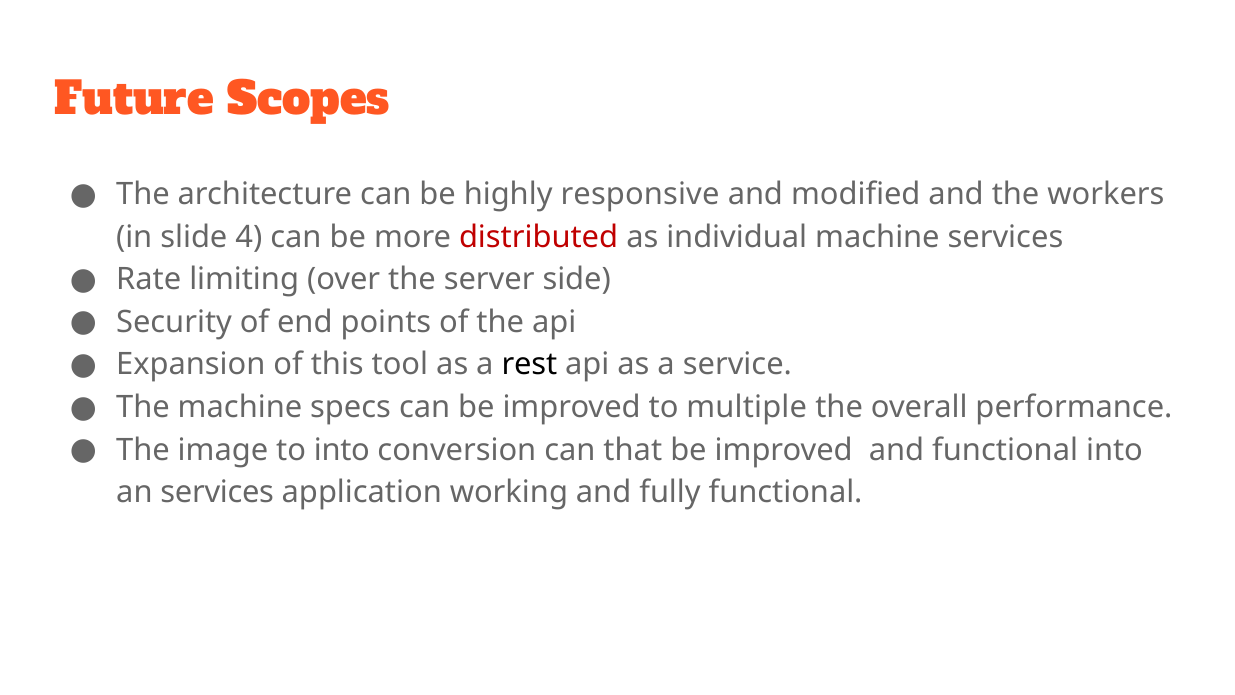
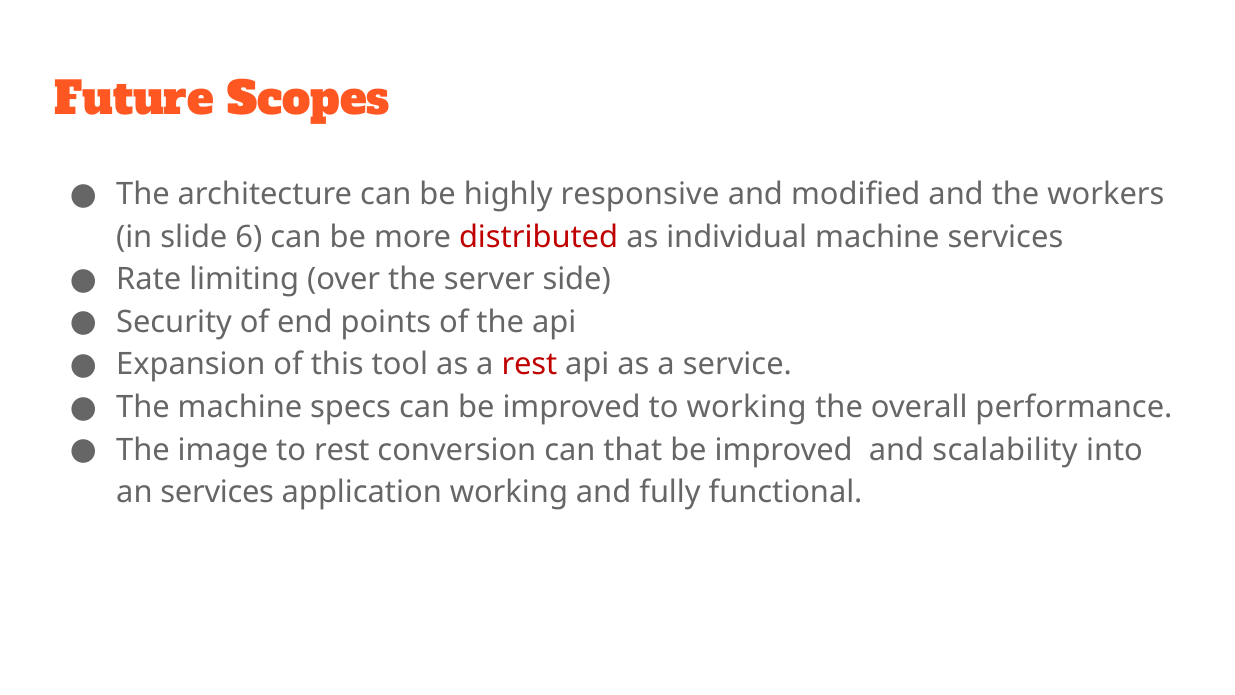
4: 4 -> 6
rest at (529, 365) colour: black -> red
to multiple: multiple -> working
to into: into -> rest
and functional: functional -> scalability
